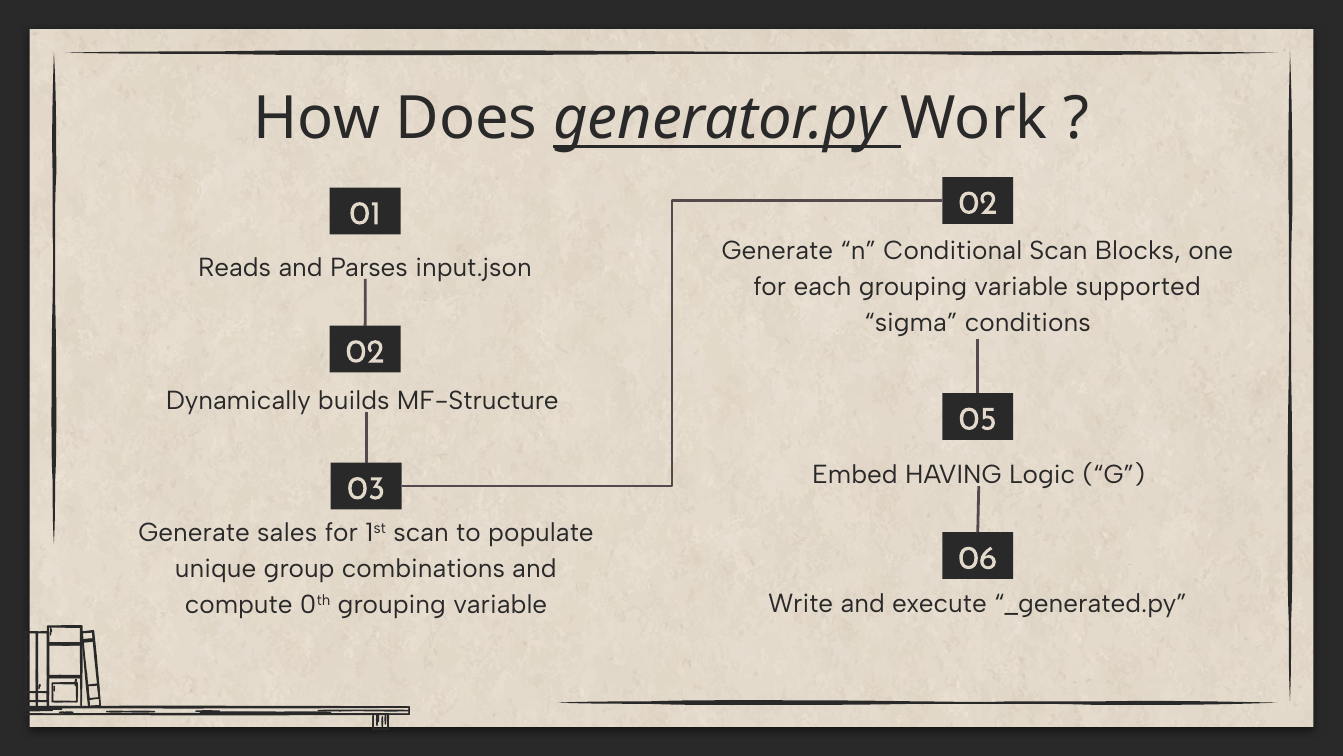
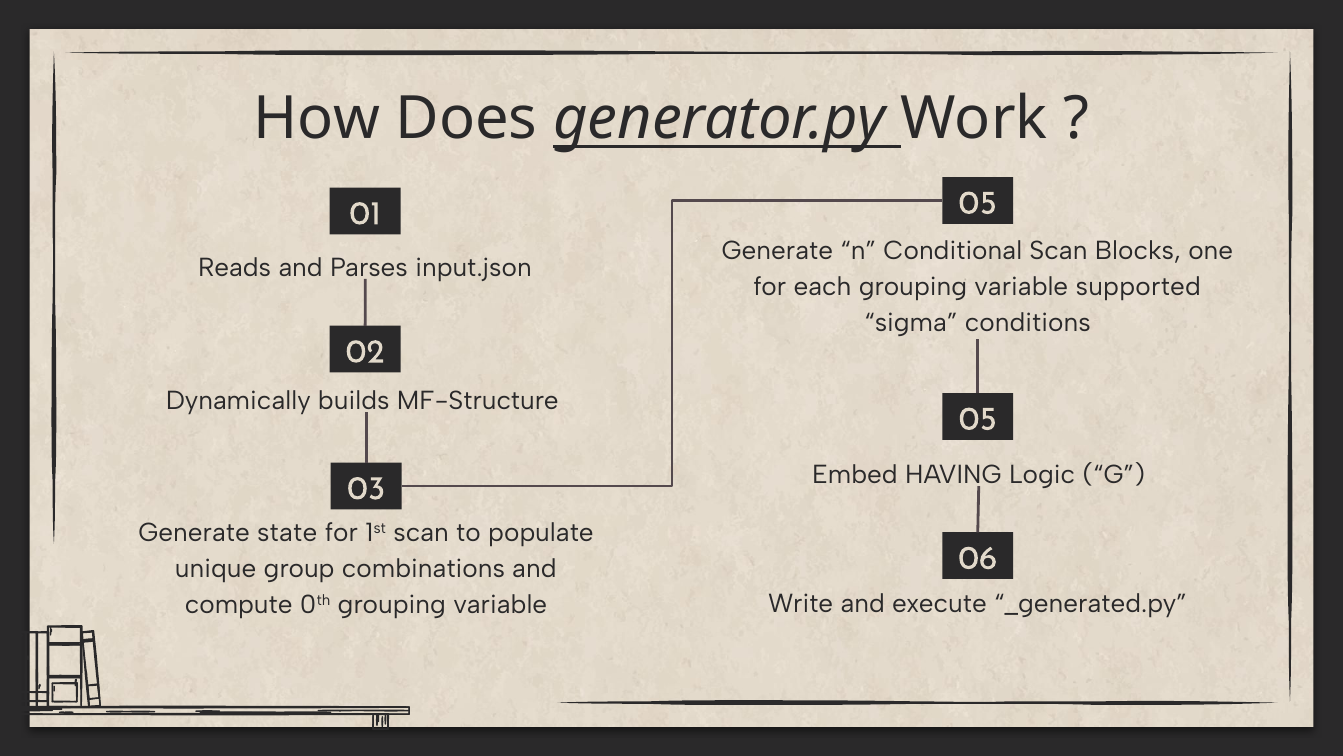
01 02: 02 -> 05
sales: sales -> state
